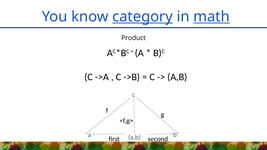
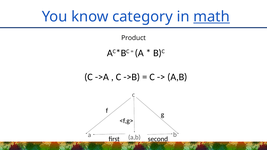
category underline: present -> none
